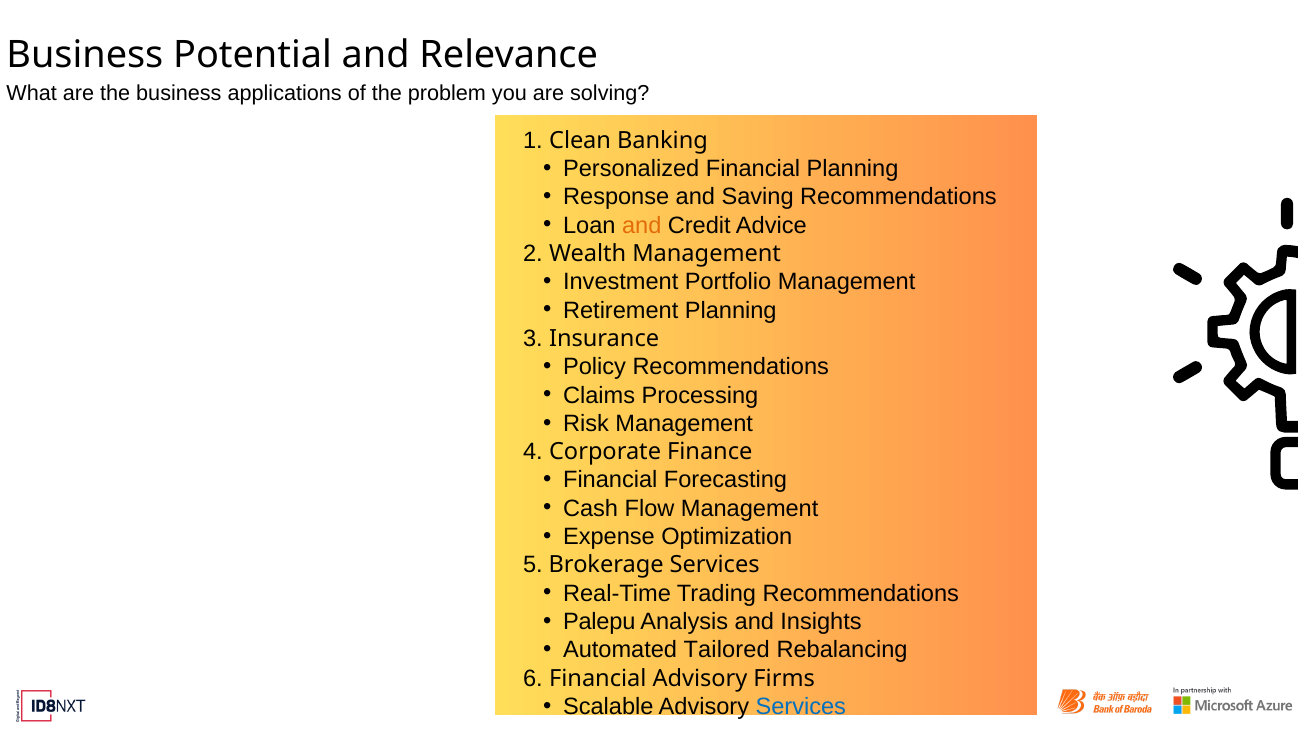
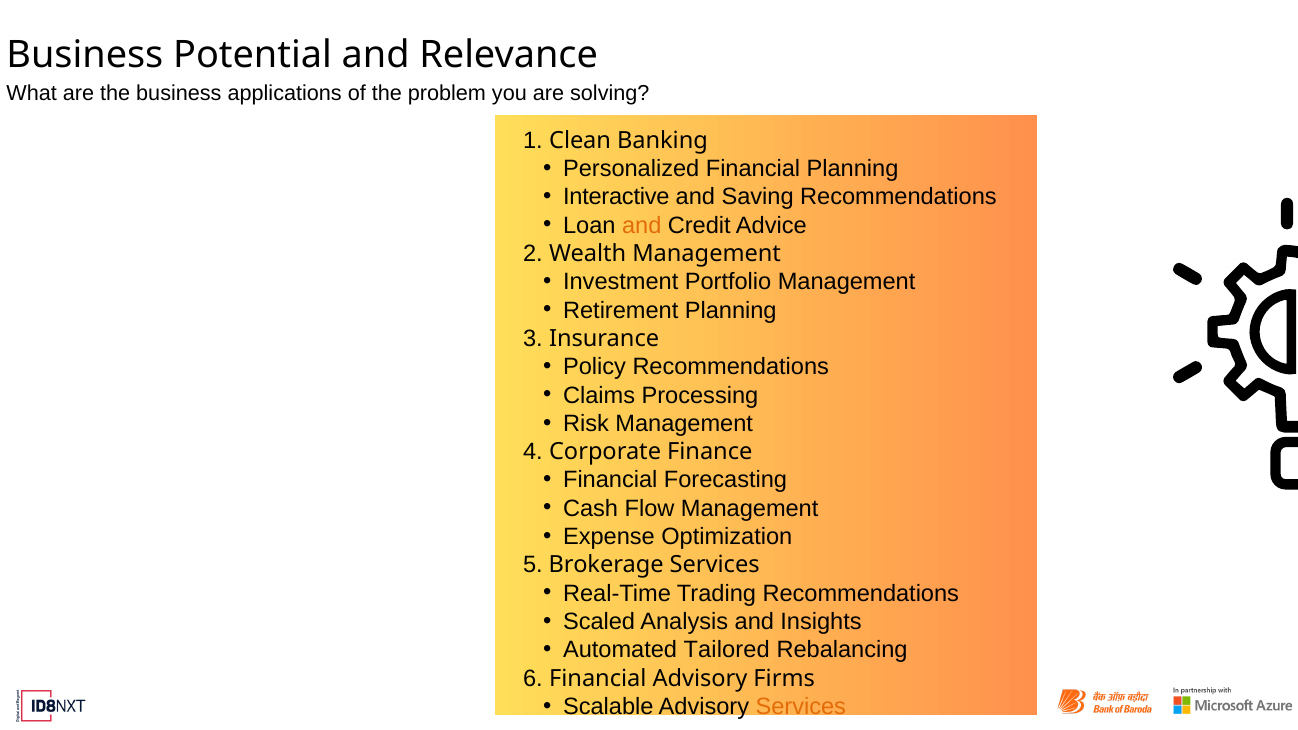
Response: Response -> Interactive
Palepu: Palepu -> Scaled
Services at (801, 707) colour: blue -> orange
